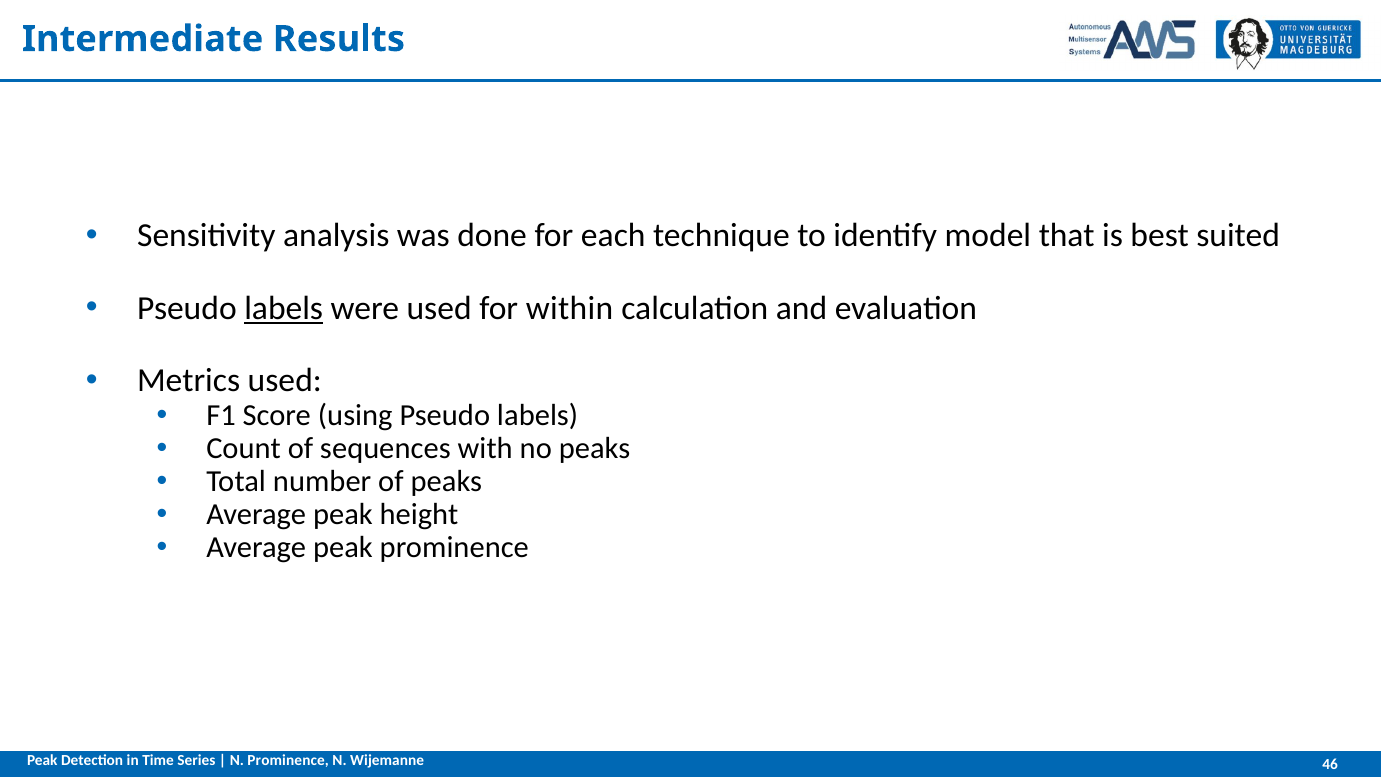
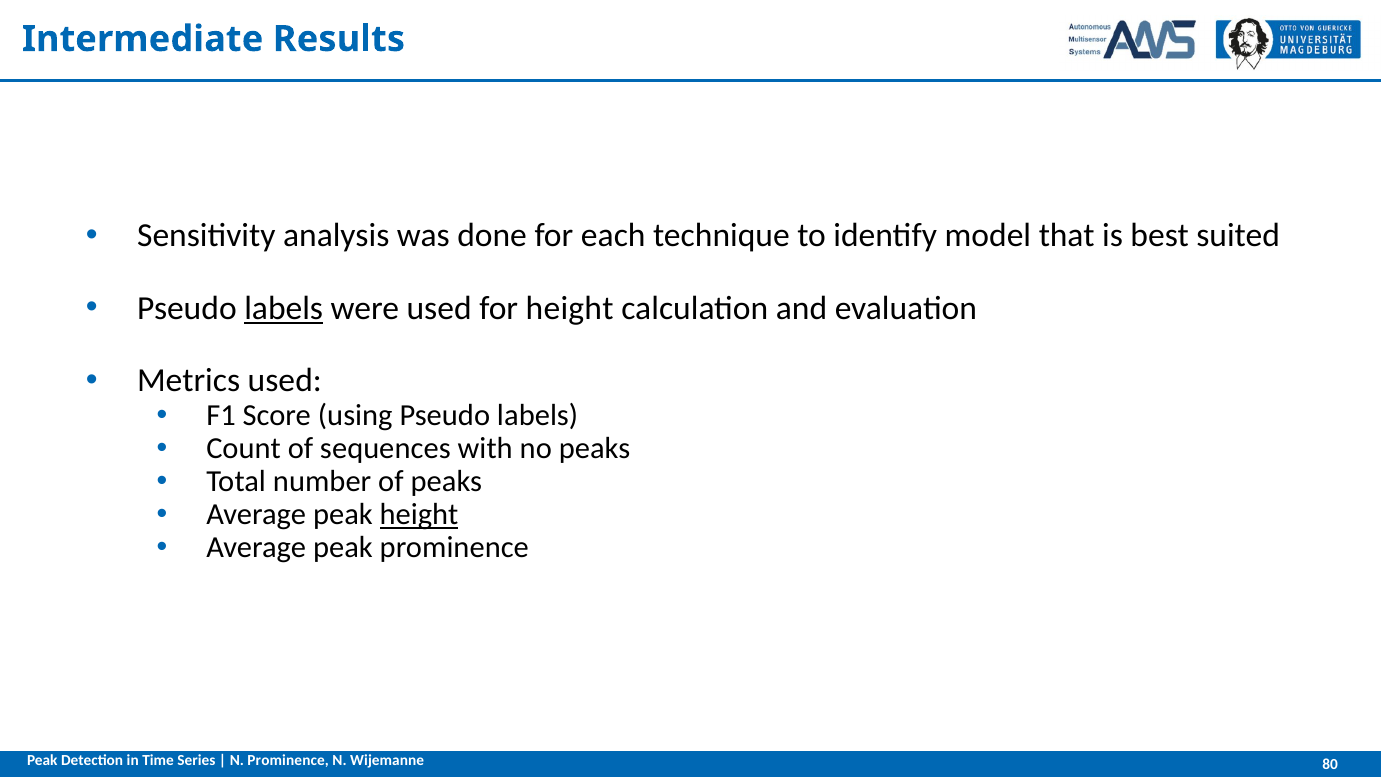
for within: within -> height
height at (419, 515) underline: none -> present
46: 46 -> 80
